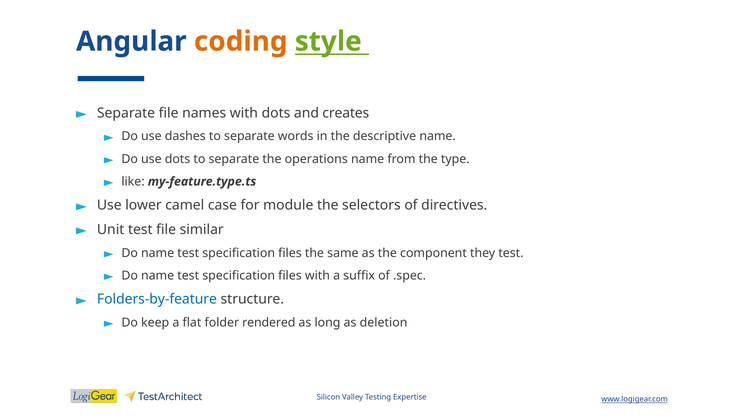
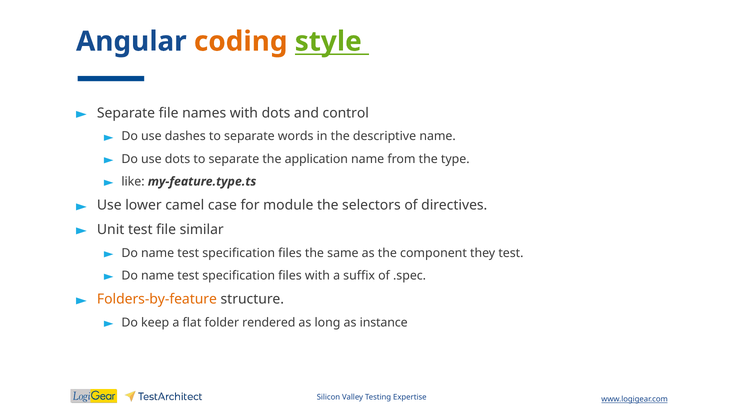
creates: creates -> control
operations: operations -> application
Folders-by-feature colour: blue -> orange
deletion: deletion -> instance
